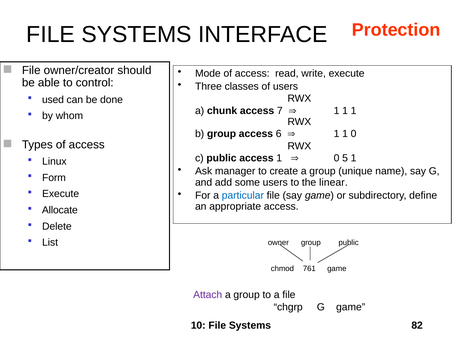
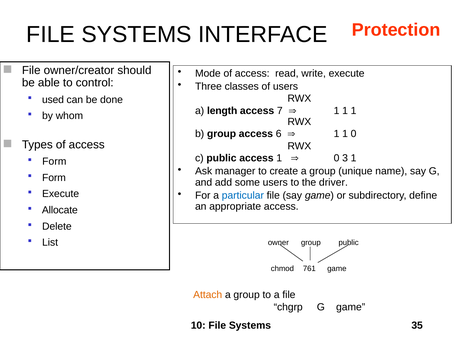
chunk: chunk -> length
5: 5 -> 3
Linux at (54, 161): Linux -> Form
linear: linear -> driver
Attach colour: purple -> orange
82: 82 -> 35
